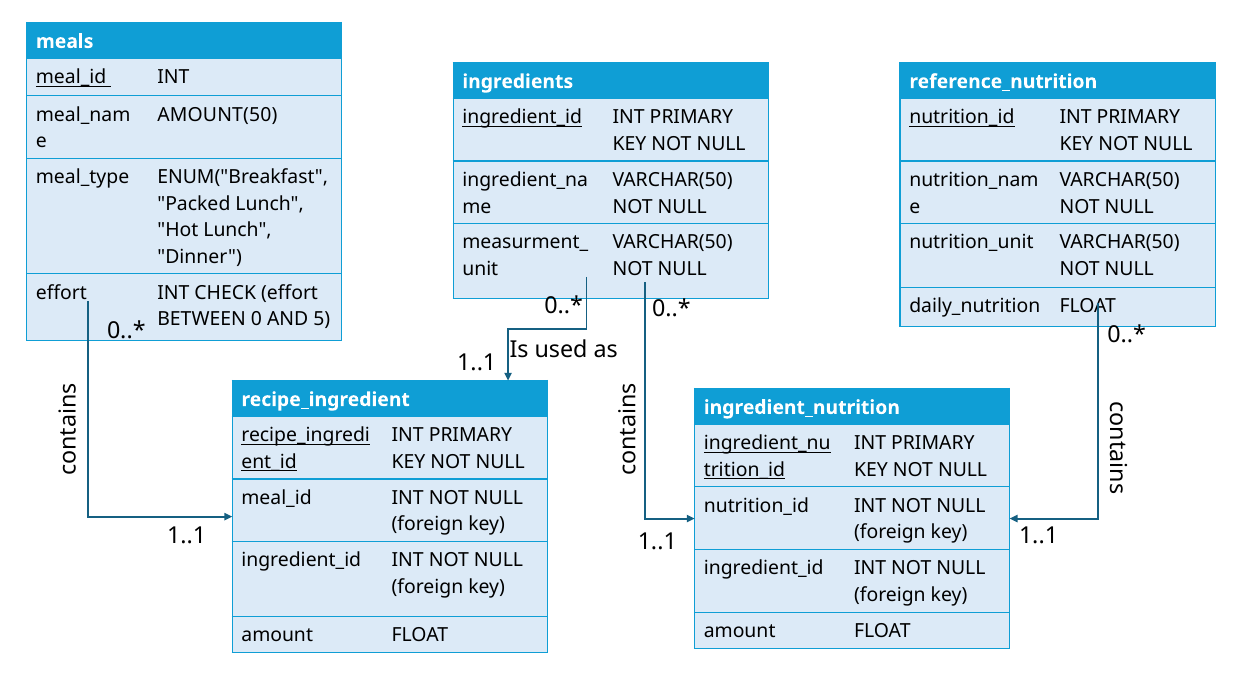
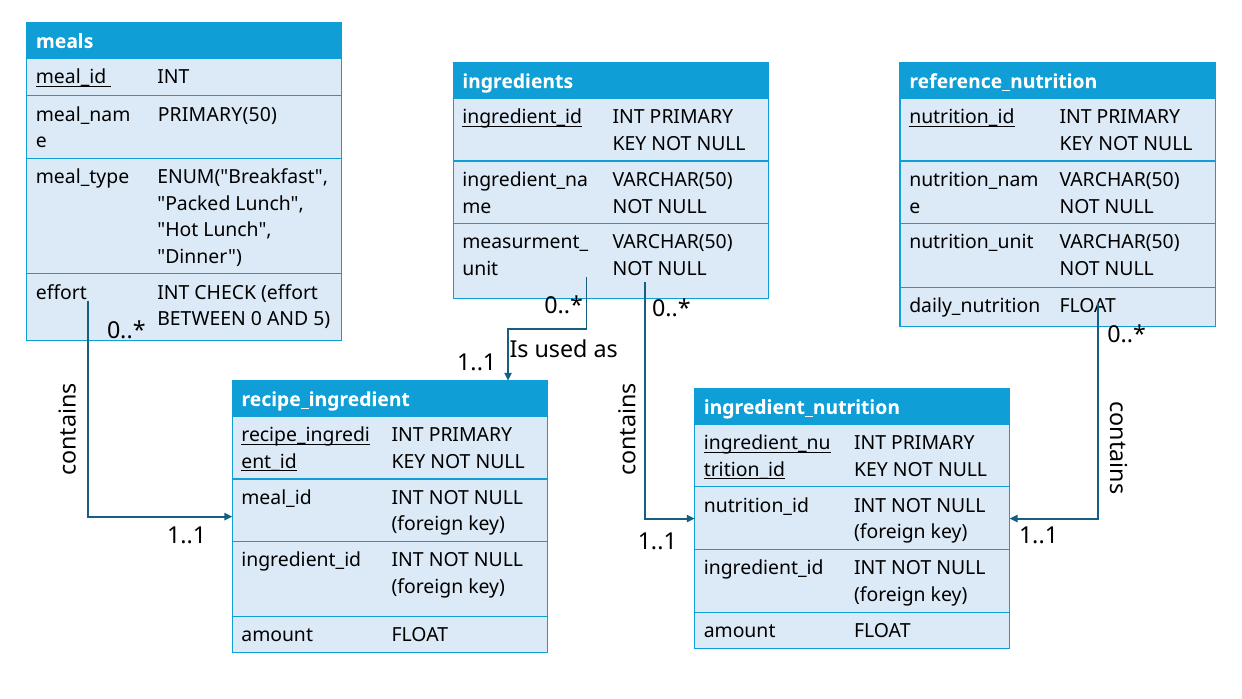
AMOUNT(50: AMOUNT(50 -> PRIMARY(50
